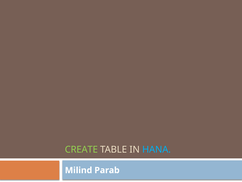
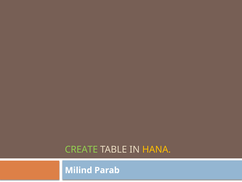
HANA colour: light blue -> yellow
